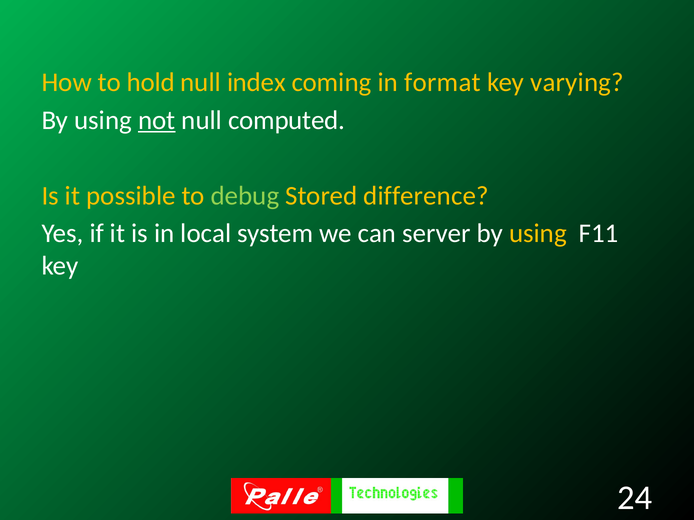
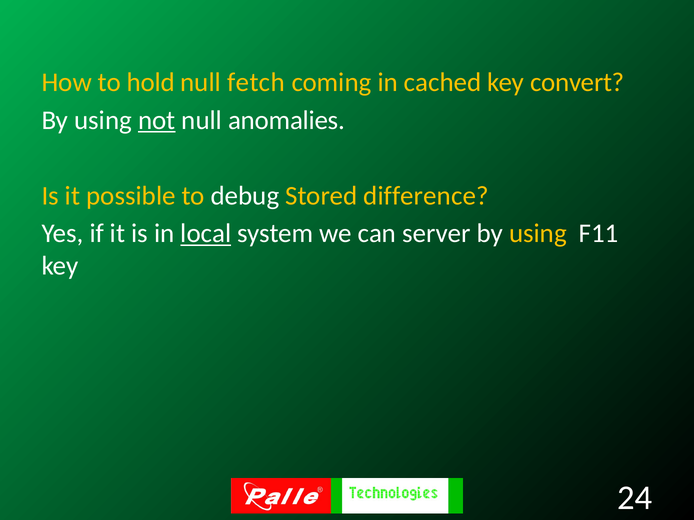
index: index -> fetch
format: format -> cached
varying: varying -> convert
computed: computed -> anomalies
debug colour: light green -> white
local underline: none -> present
